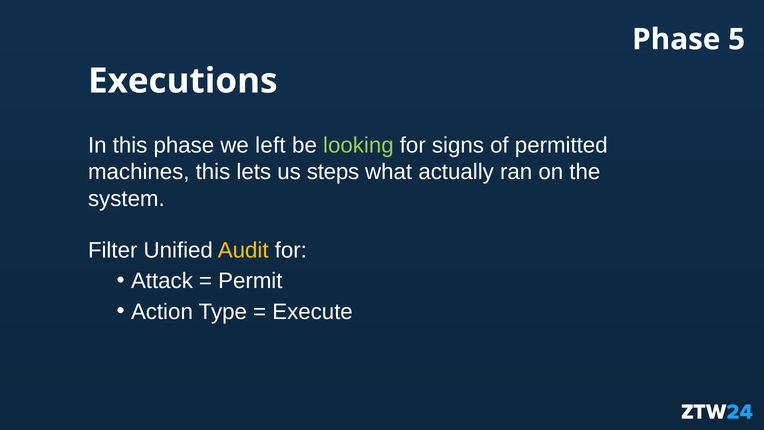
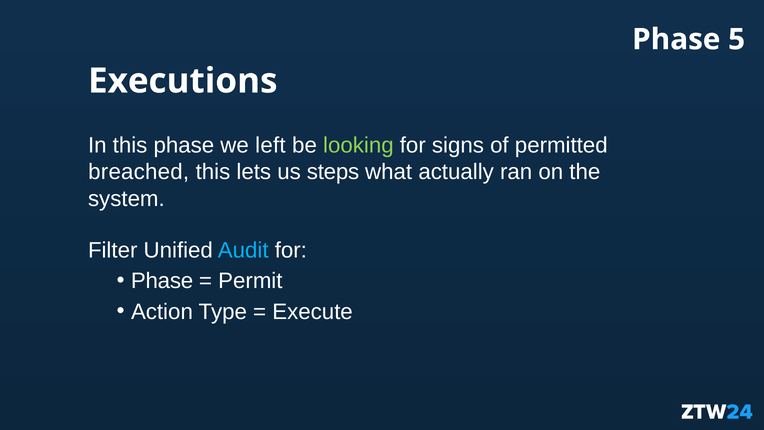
machines: machines -> breached
Audit colour: yellow -> light blue
Attack at (162, 281): Attack -> Phase
